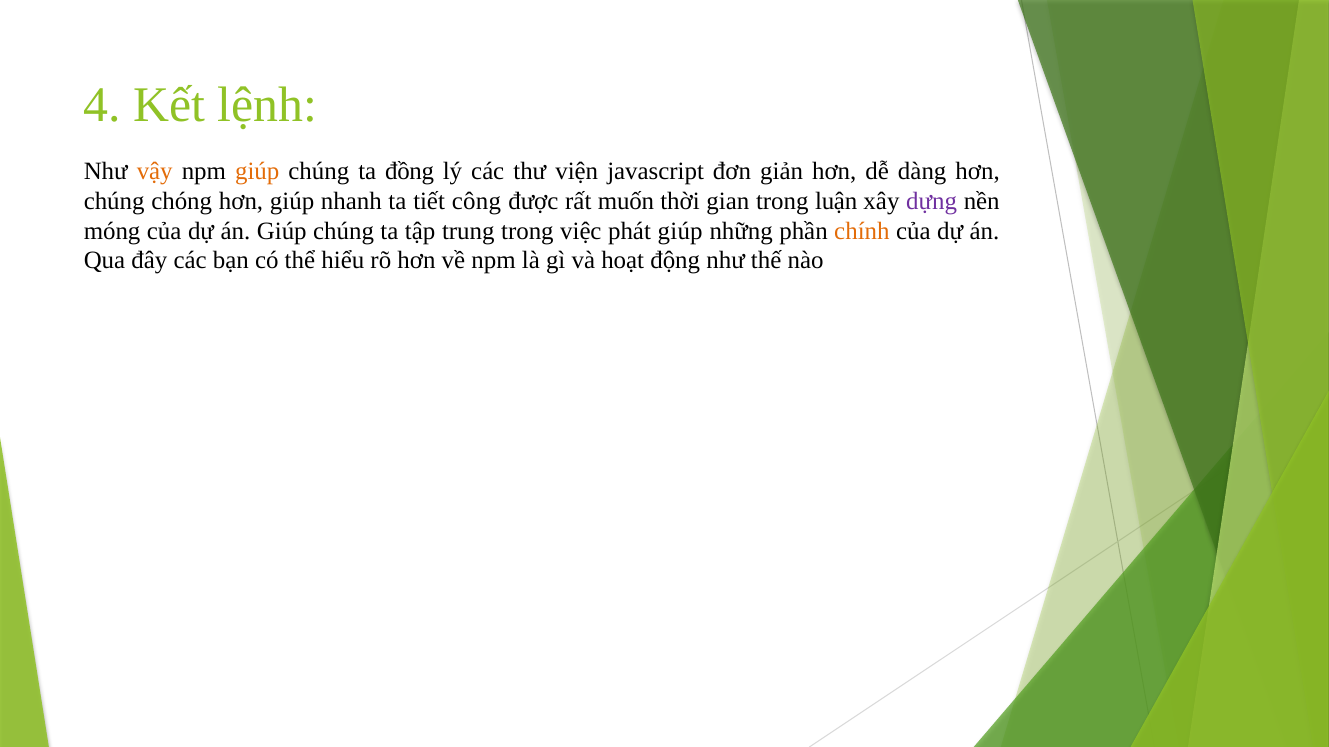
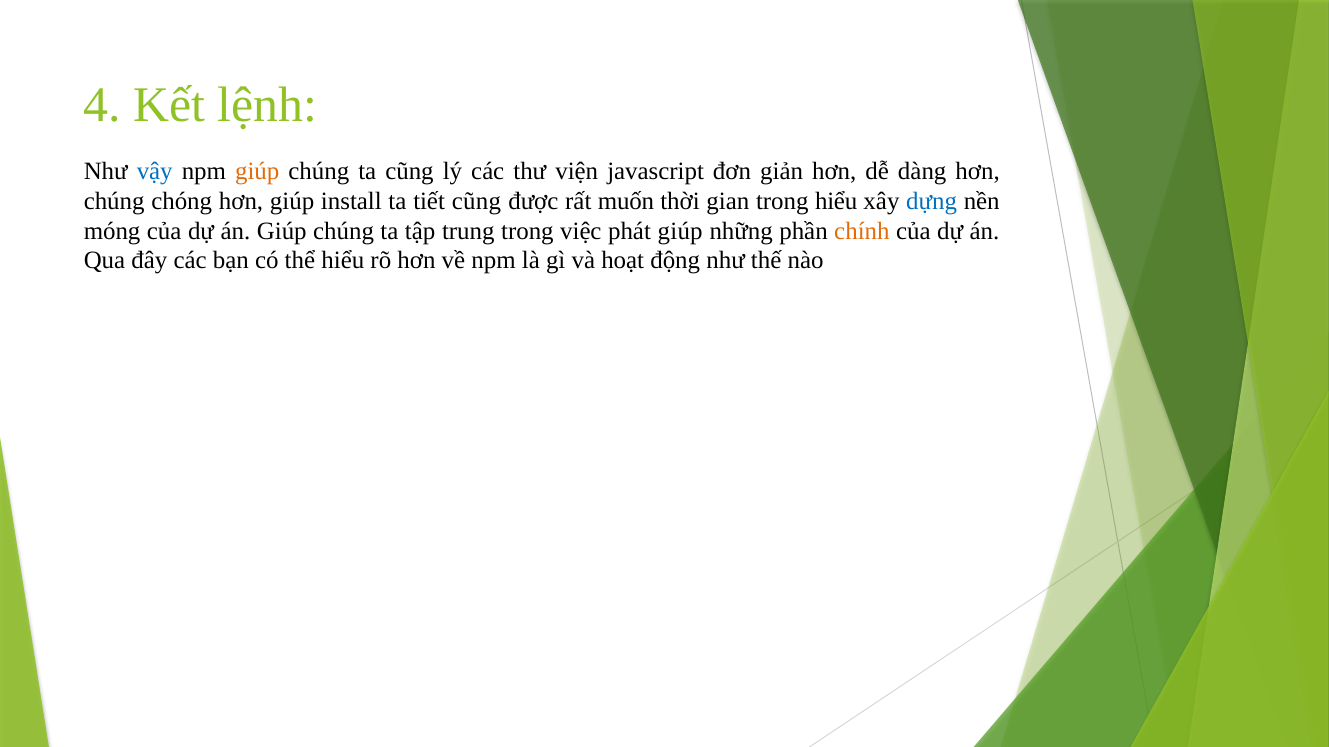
vậy colour: orange -> blue
ta đồng: đồng -> cũng
nhanh: nhanh -> install
tiết công: công -> cũng
trong luận: luận -> hiểu
dựng colour: purple -> blue
